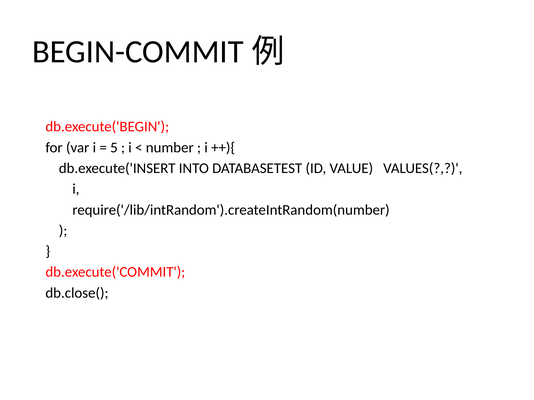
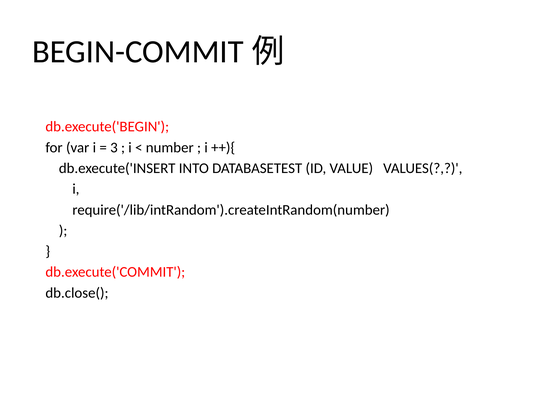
5: 5 -> 3
